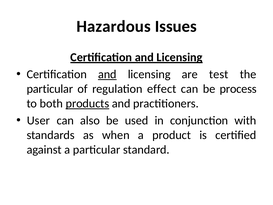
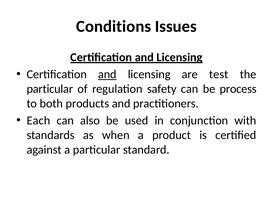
Hazardous: Hazardous -> Conditions
effect: effect -> safety
products underline: present -> none
User: User -> Each
